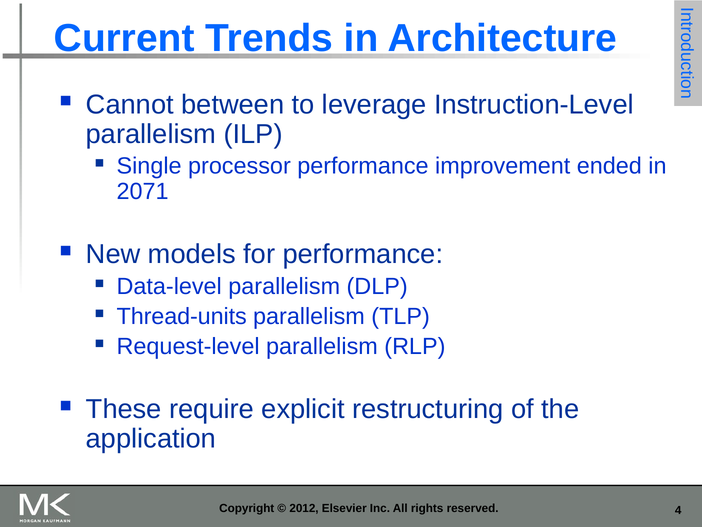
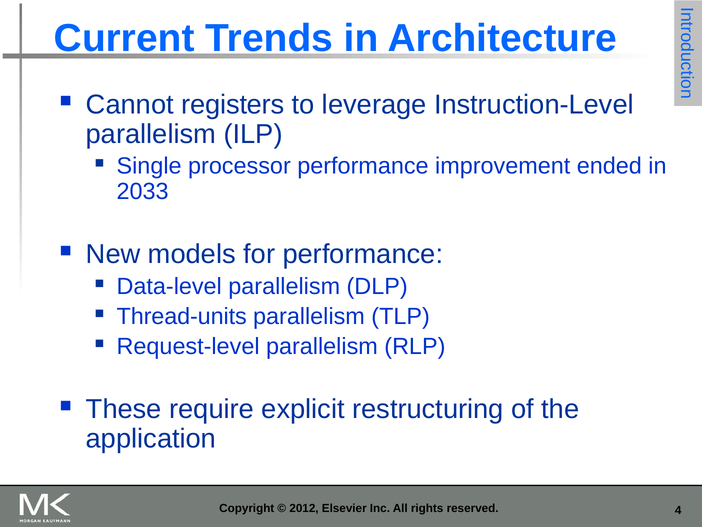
between: between -> registers
2071: 2071 -> 2033
